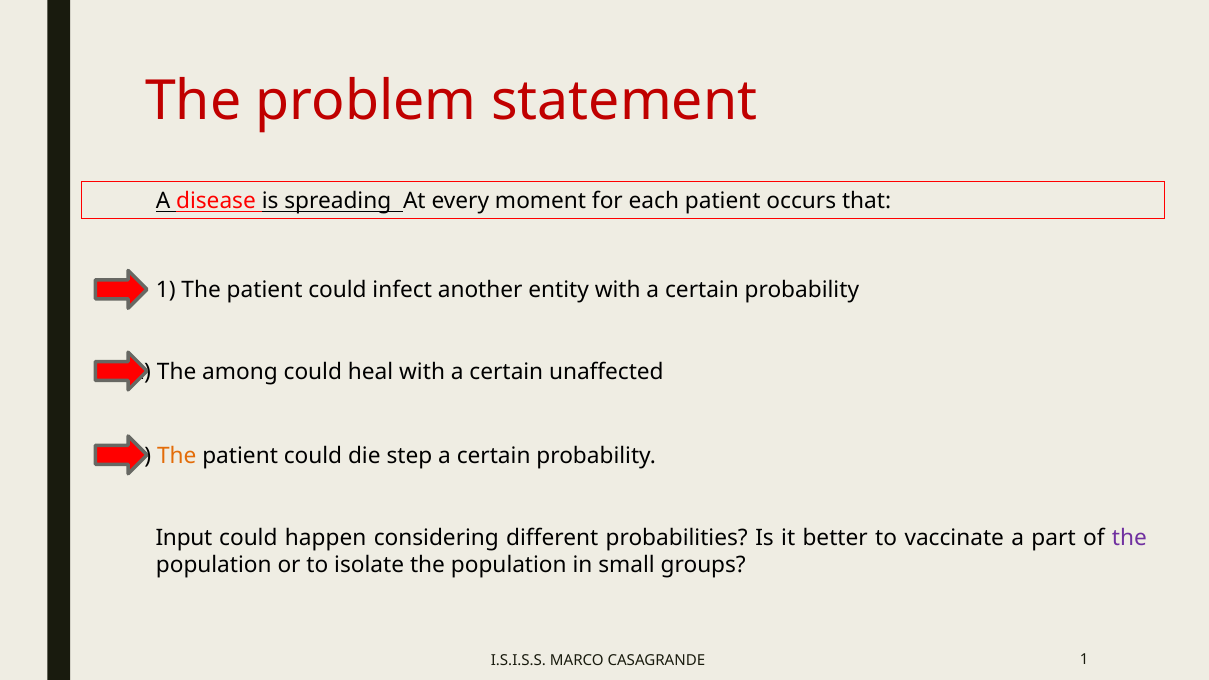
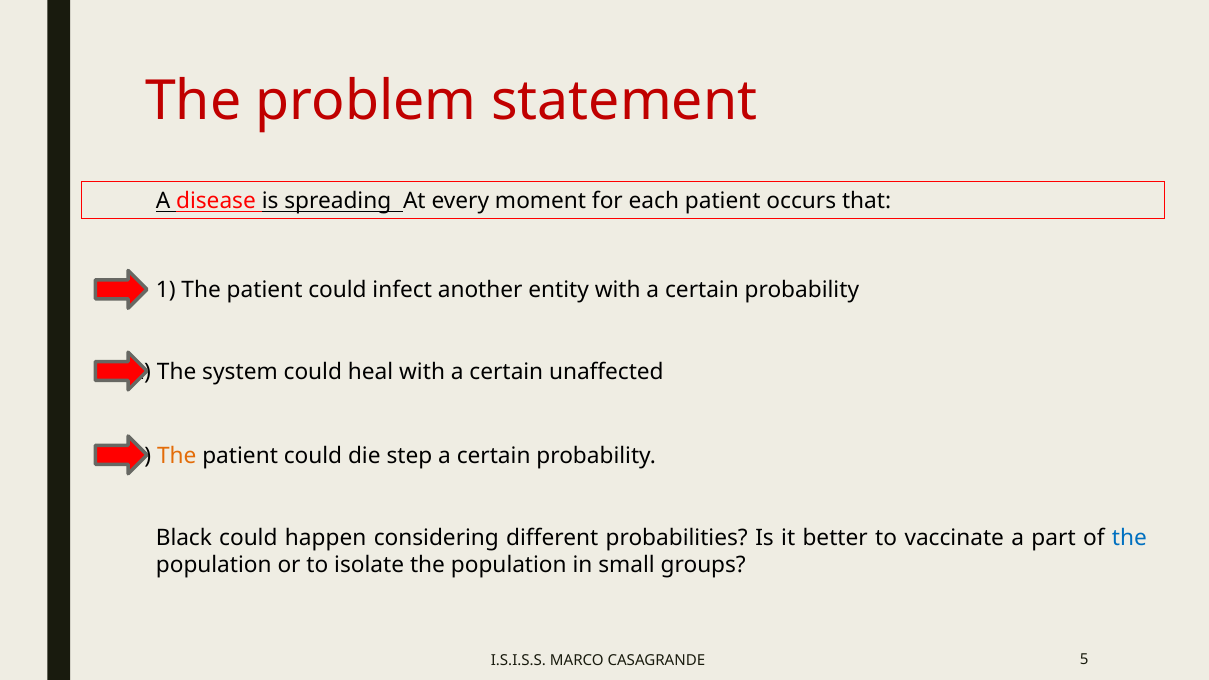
among: among -> system
Input: Input -> Black
the at (1129, 538) colour: purple -> blue
CASAGRANDE 1: 1 -> 5
